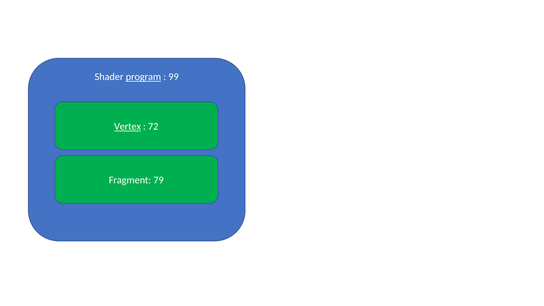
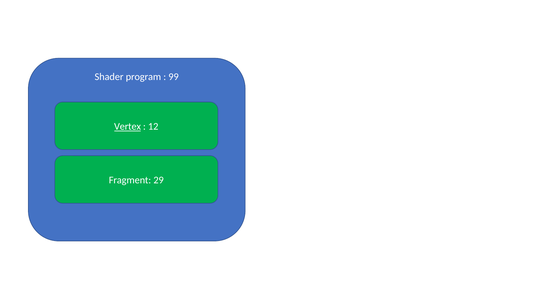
program underline: present -> none
72: 72 -> 12
79: 79 -> 29
